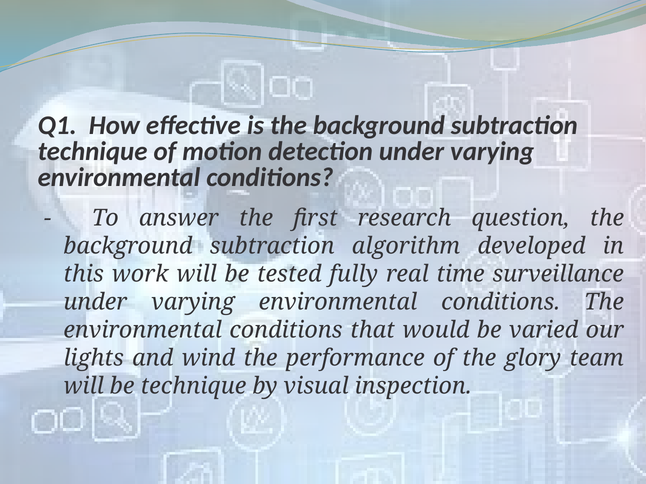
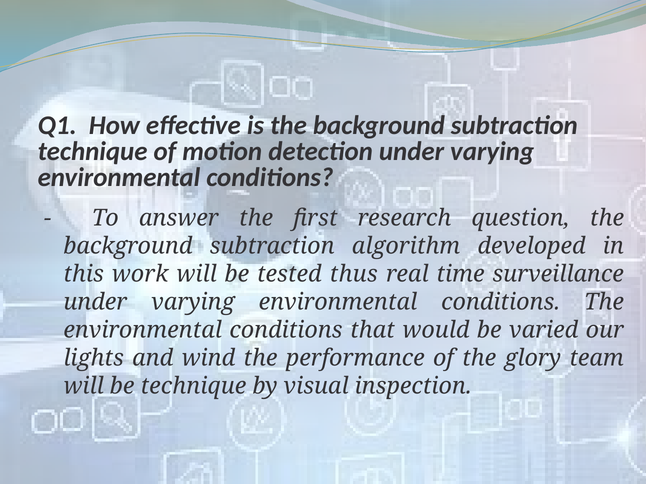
fully: fully -> thus
